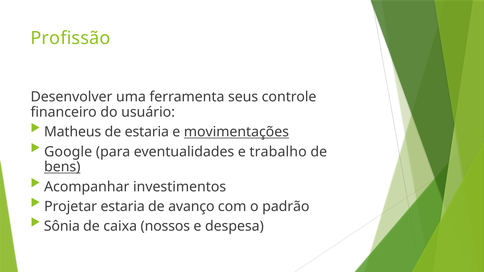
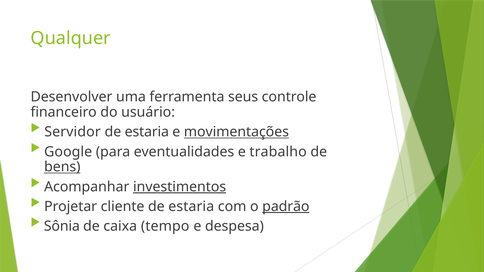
Profissão: Profissão -> Qualquer
Matheus: Matheus -> Servidor
investimentos underline: none -> present
Projetar estaria: estaria -> cliente
avanço at (191, 207): avanço -> estaria
padrão underline: none -> present
nossos: nossos -> tempo
